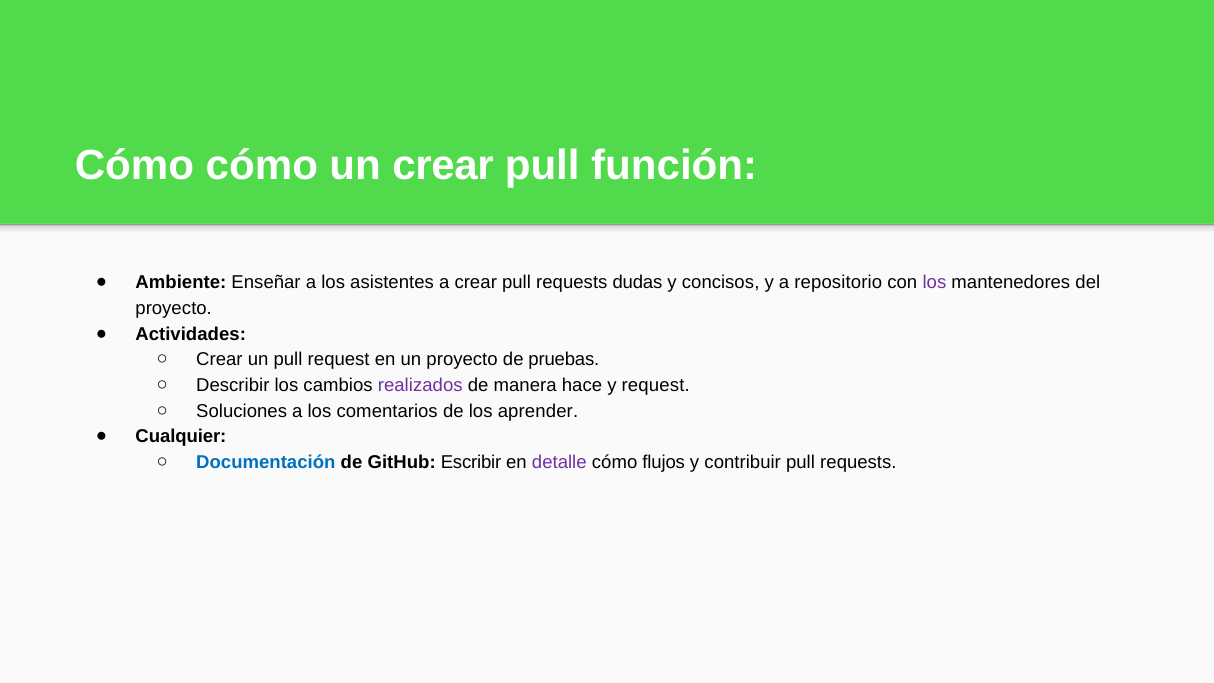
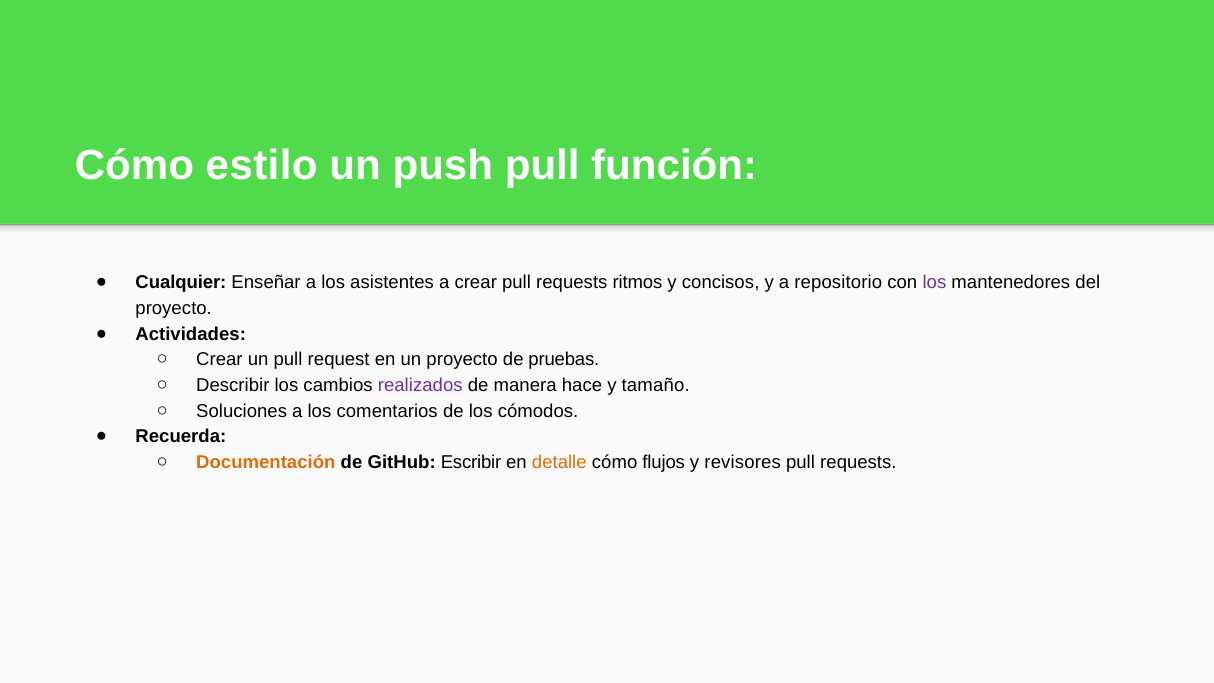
Cómo cómo: cómo -> estilo
un crear: crear -> push
Ambiente: Ambiente -> Cualquier
dudas: dudas -> ritmos
y request: request -> tamaño
aprender: aprender -> cómodos
Cualquier: Cualquier -> Recuerda
Documentación colour: blue -> orange
detalle colour: purple -> orange
contribuir: contribuir -> revisores
